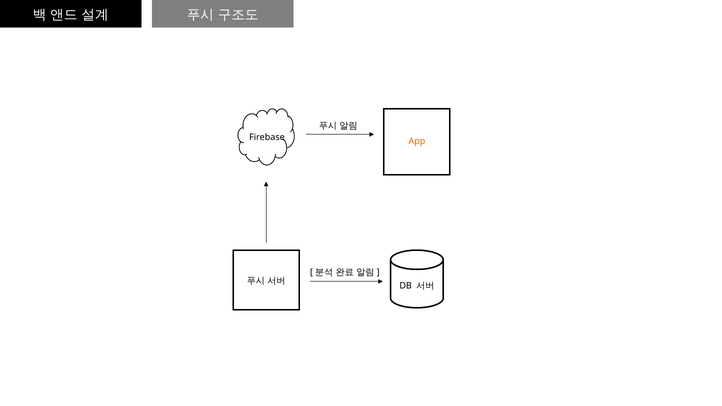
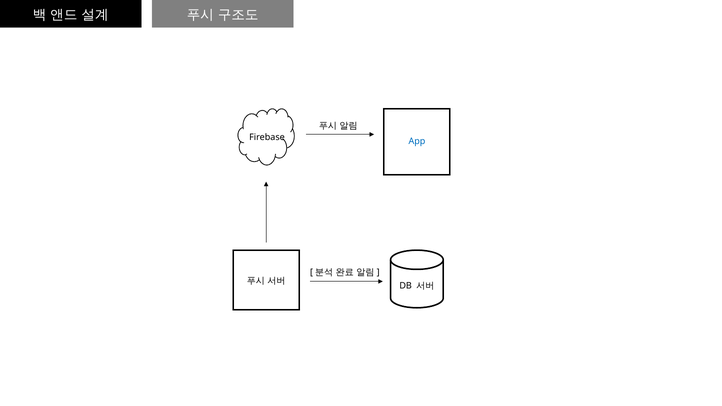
App colour: orange -> blue
